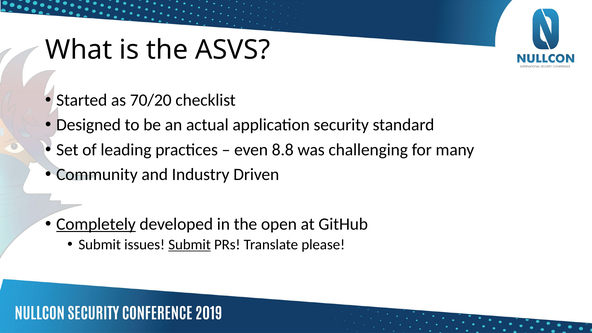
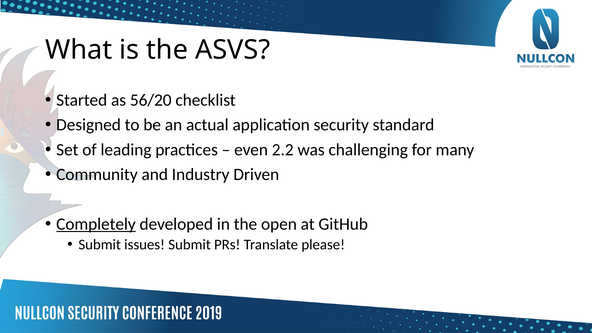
70/20: 70/20 -> 56/20
8.8: 8.8 -> 2.2
Submit at (190, 245) underline: present -> none
